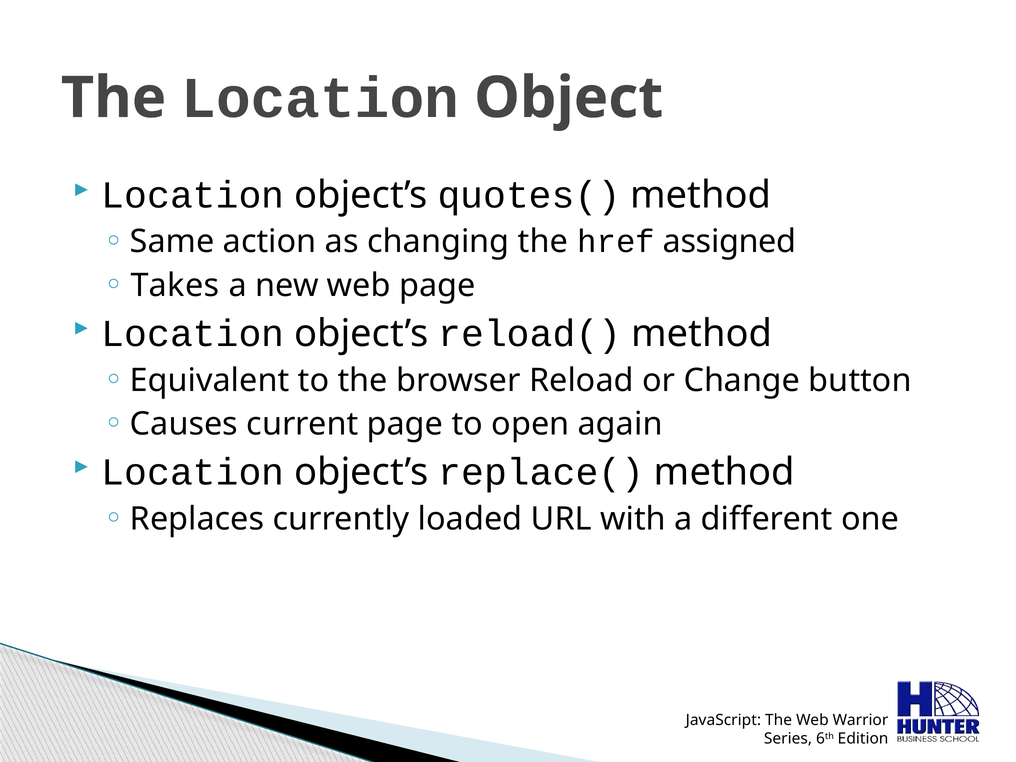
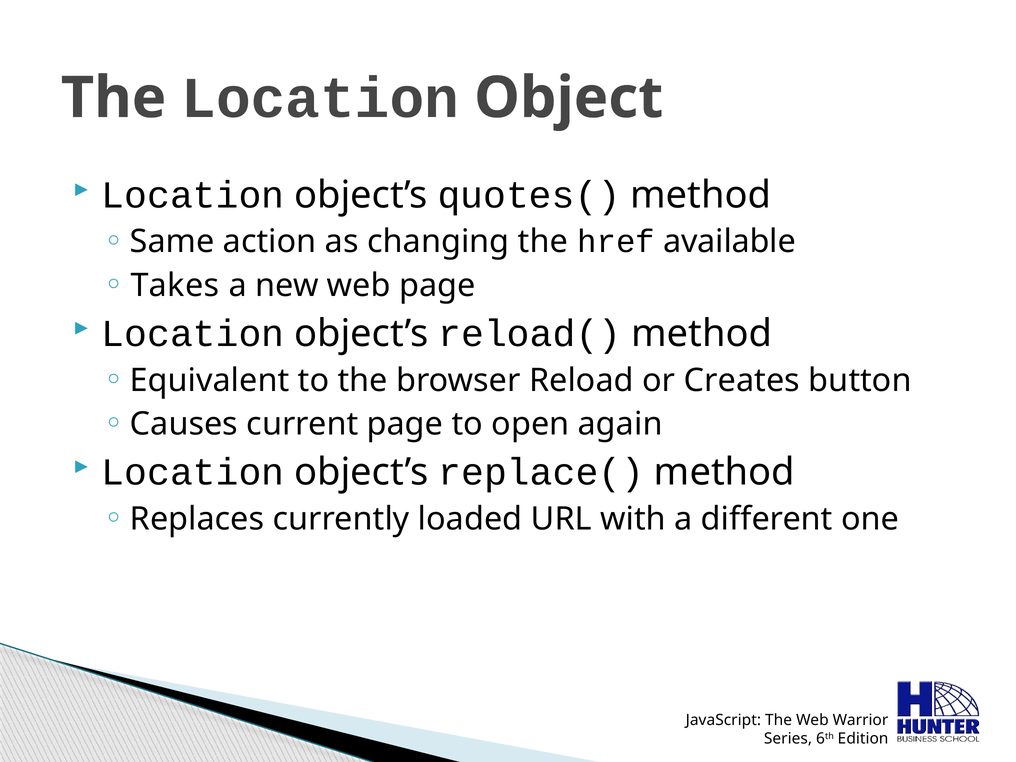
assigned: assigned -> available
Change: Change -> Creates
